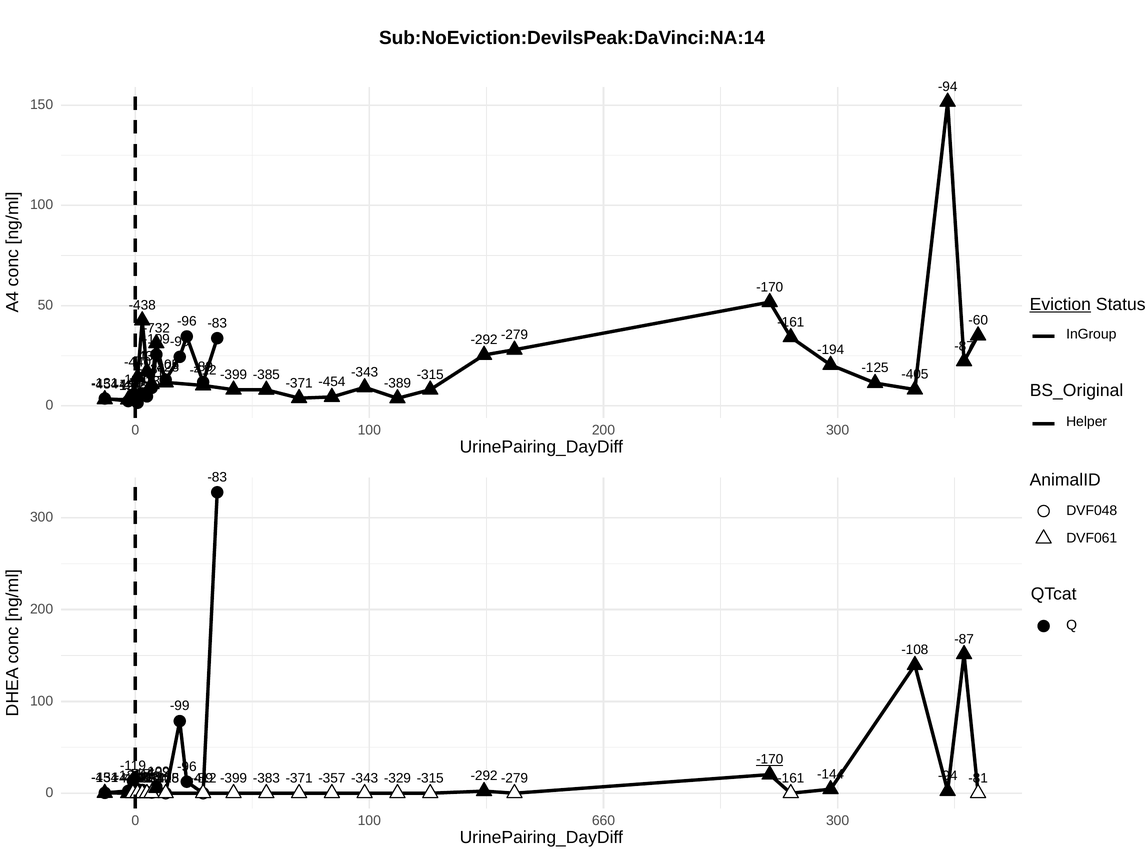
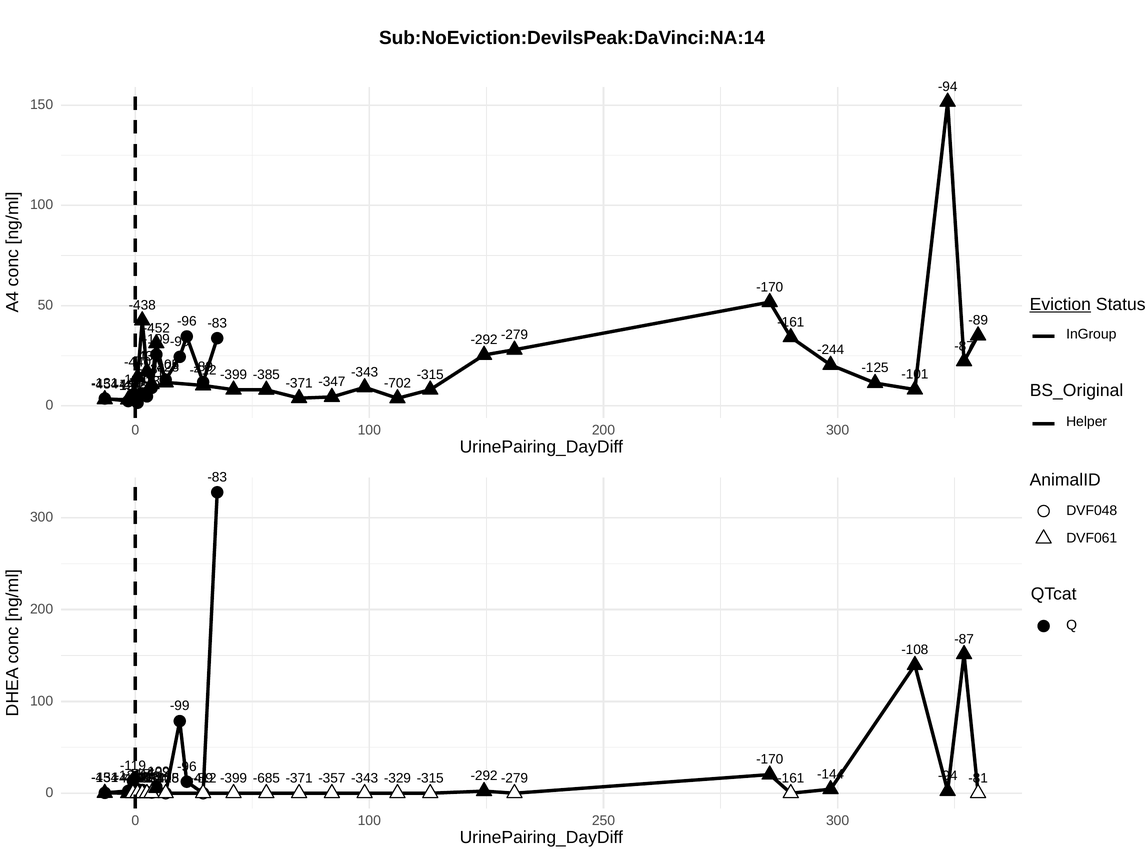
-60 at (978, 320): -60 -> -89
-732: -732 -> -452
-194: -194 -> -244
-405: -405 -> -101
-454: -454 -> -347
-389: -389 -> -702
-170 at (770, 759) underline: present -> none
-383: -383 -> -685
660: 660 -> 250
